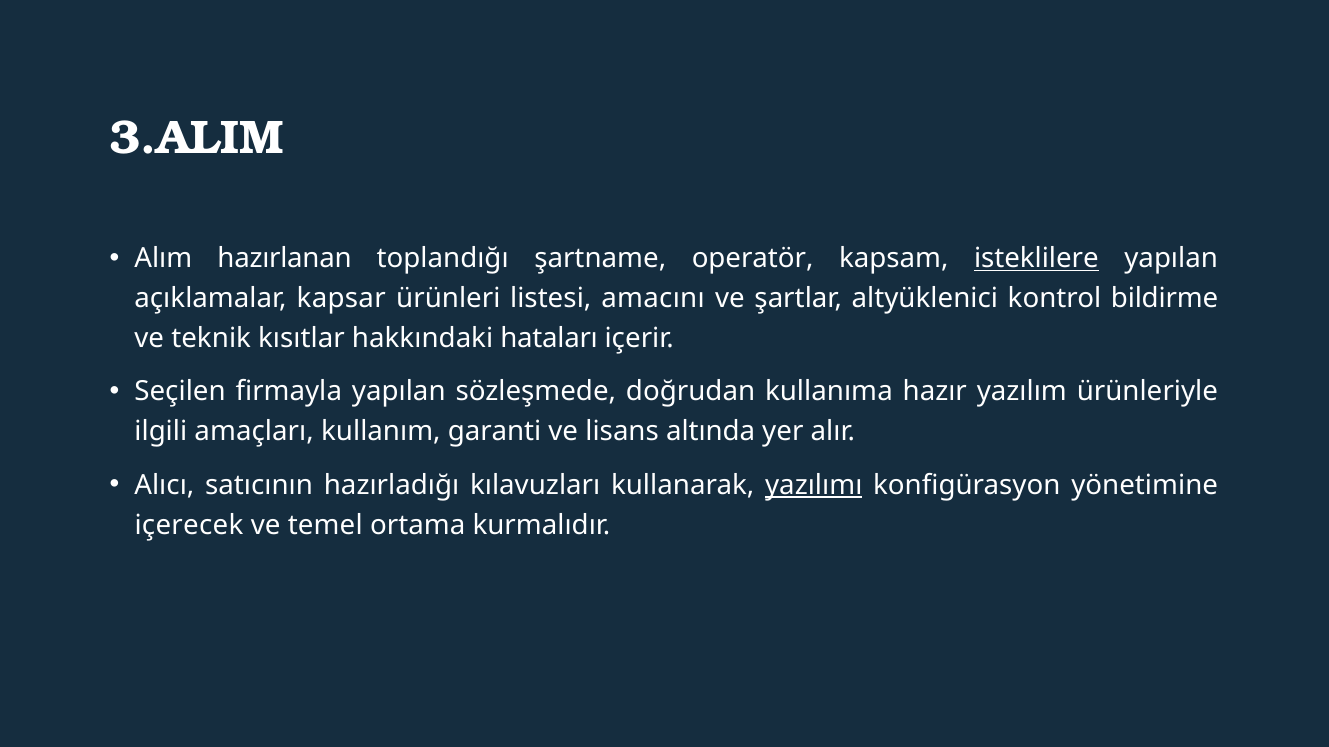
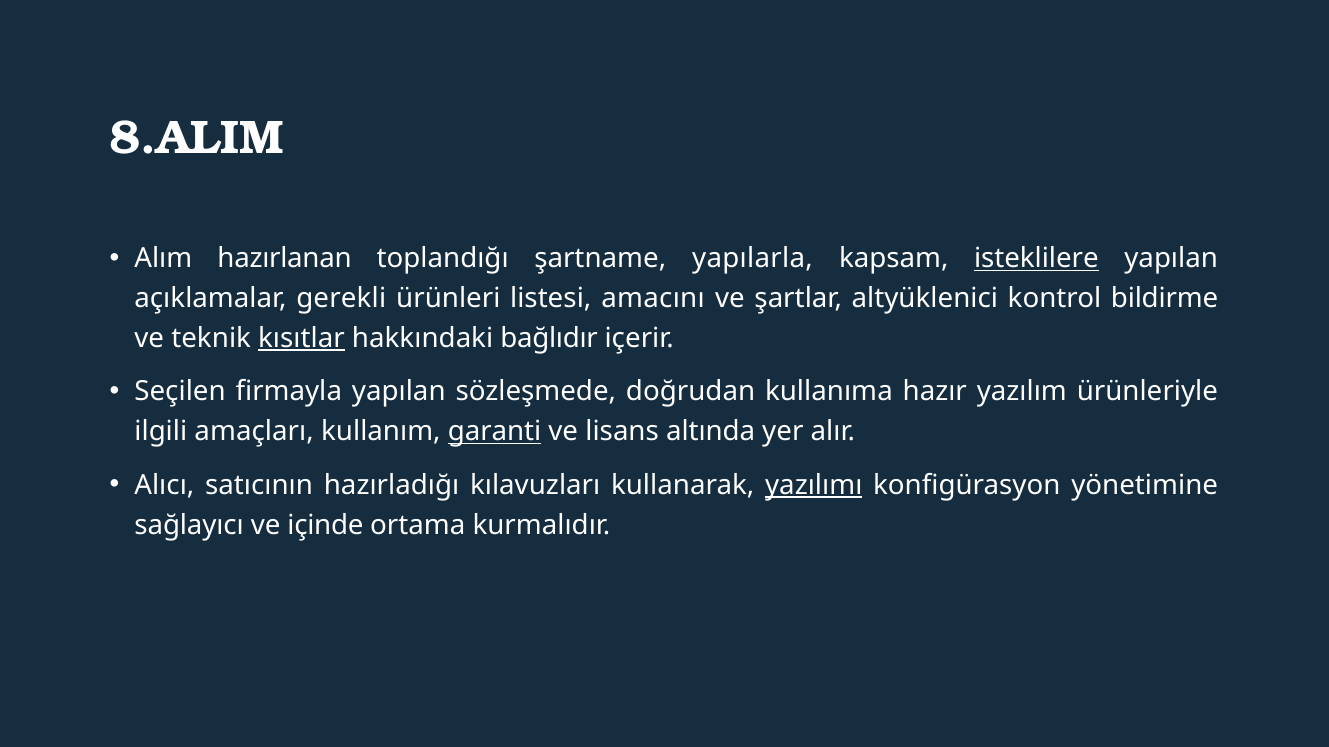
3.ALIM: 3.ALIM -> 8.ALIM
operatör: operatör -> yapılarla
kapsar: kapsar -> gerekli
kısıtlar underline: none -> present
hataları: hataları -> bağlıdır
garanti underline: none -> present
içerecek: içerecek -> sağlayıcı
temel: temel -> içinde
